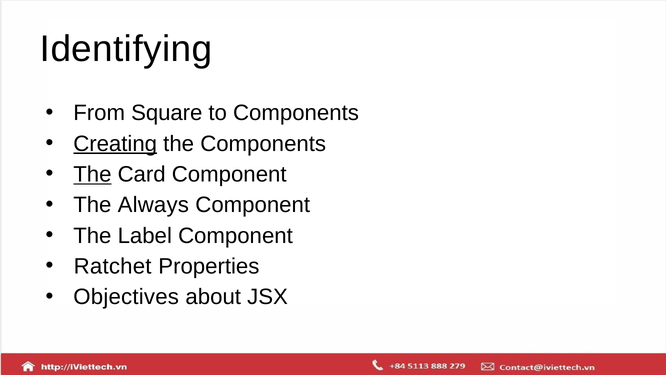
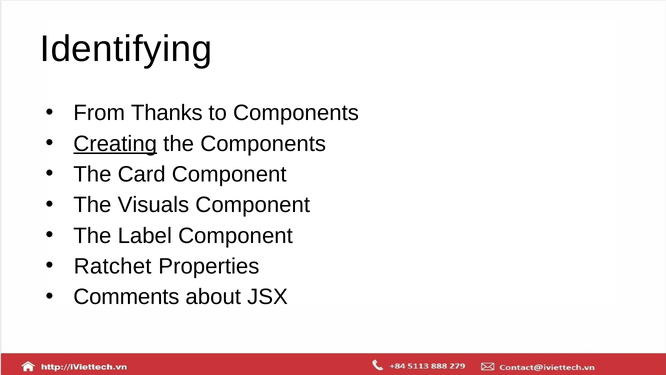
Square: Square -> Thanks
The at (92, 174) underline: present -> none
Always: Always -> Visuals
Objectives: Objectives -> Comments
